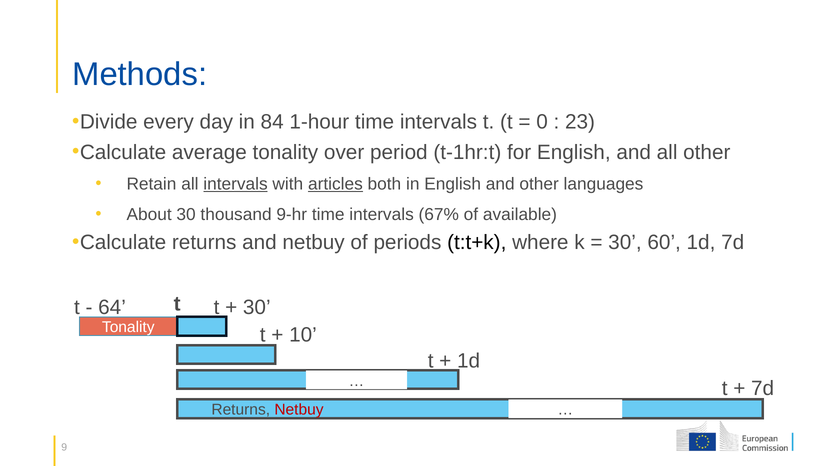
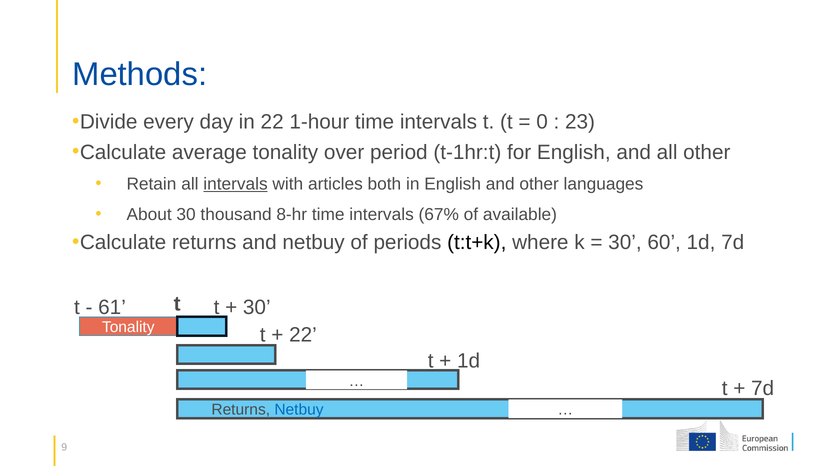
in 84: 84 -> 22
articles underline: present -> none
9-hr: 9-hr -> 8-hr
64: 64 -> 61
10 at (303, 335): 10 -> 22
Netbuy at (299, 410) colour: red -> blue
